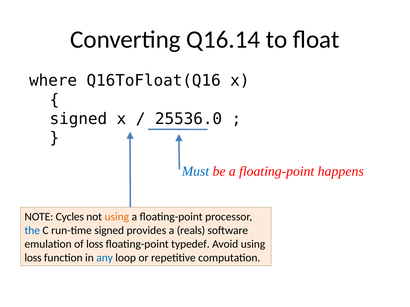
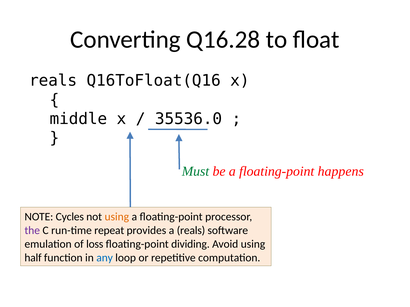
Q16.14: Q16.14 -> Q16.28
where at (53, 81): where -> reals
signed at (78, 119): signed -> middle
25536.0: 25536.0 -> 35536.0
Must colour: blue -> green
the colour: blue -> purple
run-time signed: signed -> repeat
typedef: typedef -> dividing
loss at (33, 258): loss -> half
